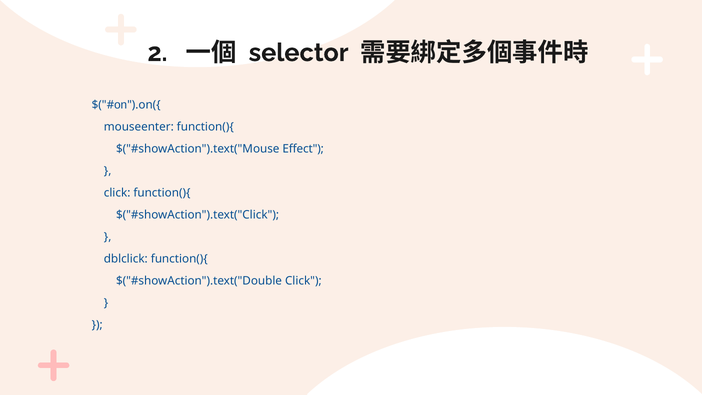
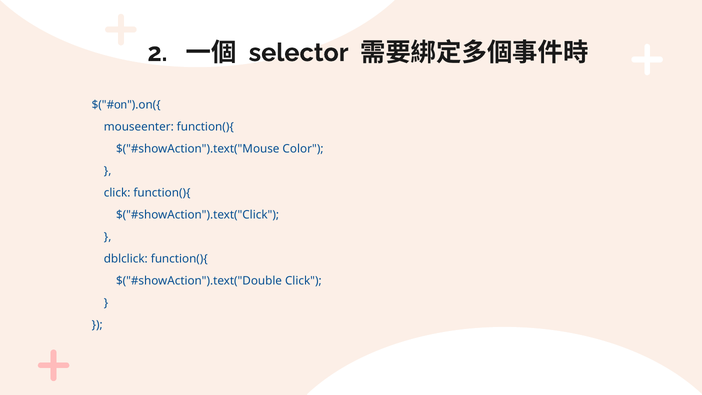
Effect: Effect -> Color
